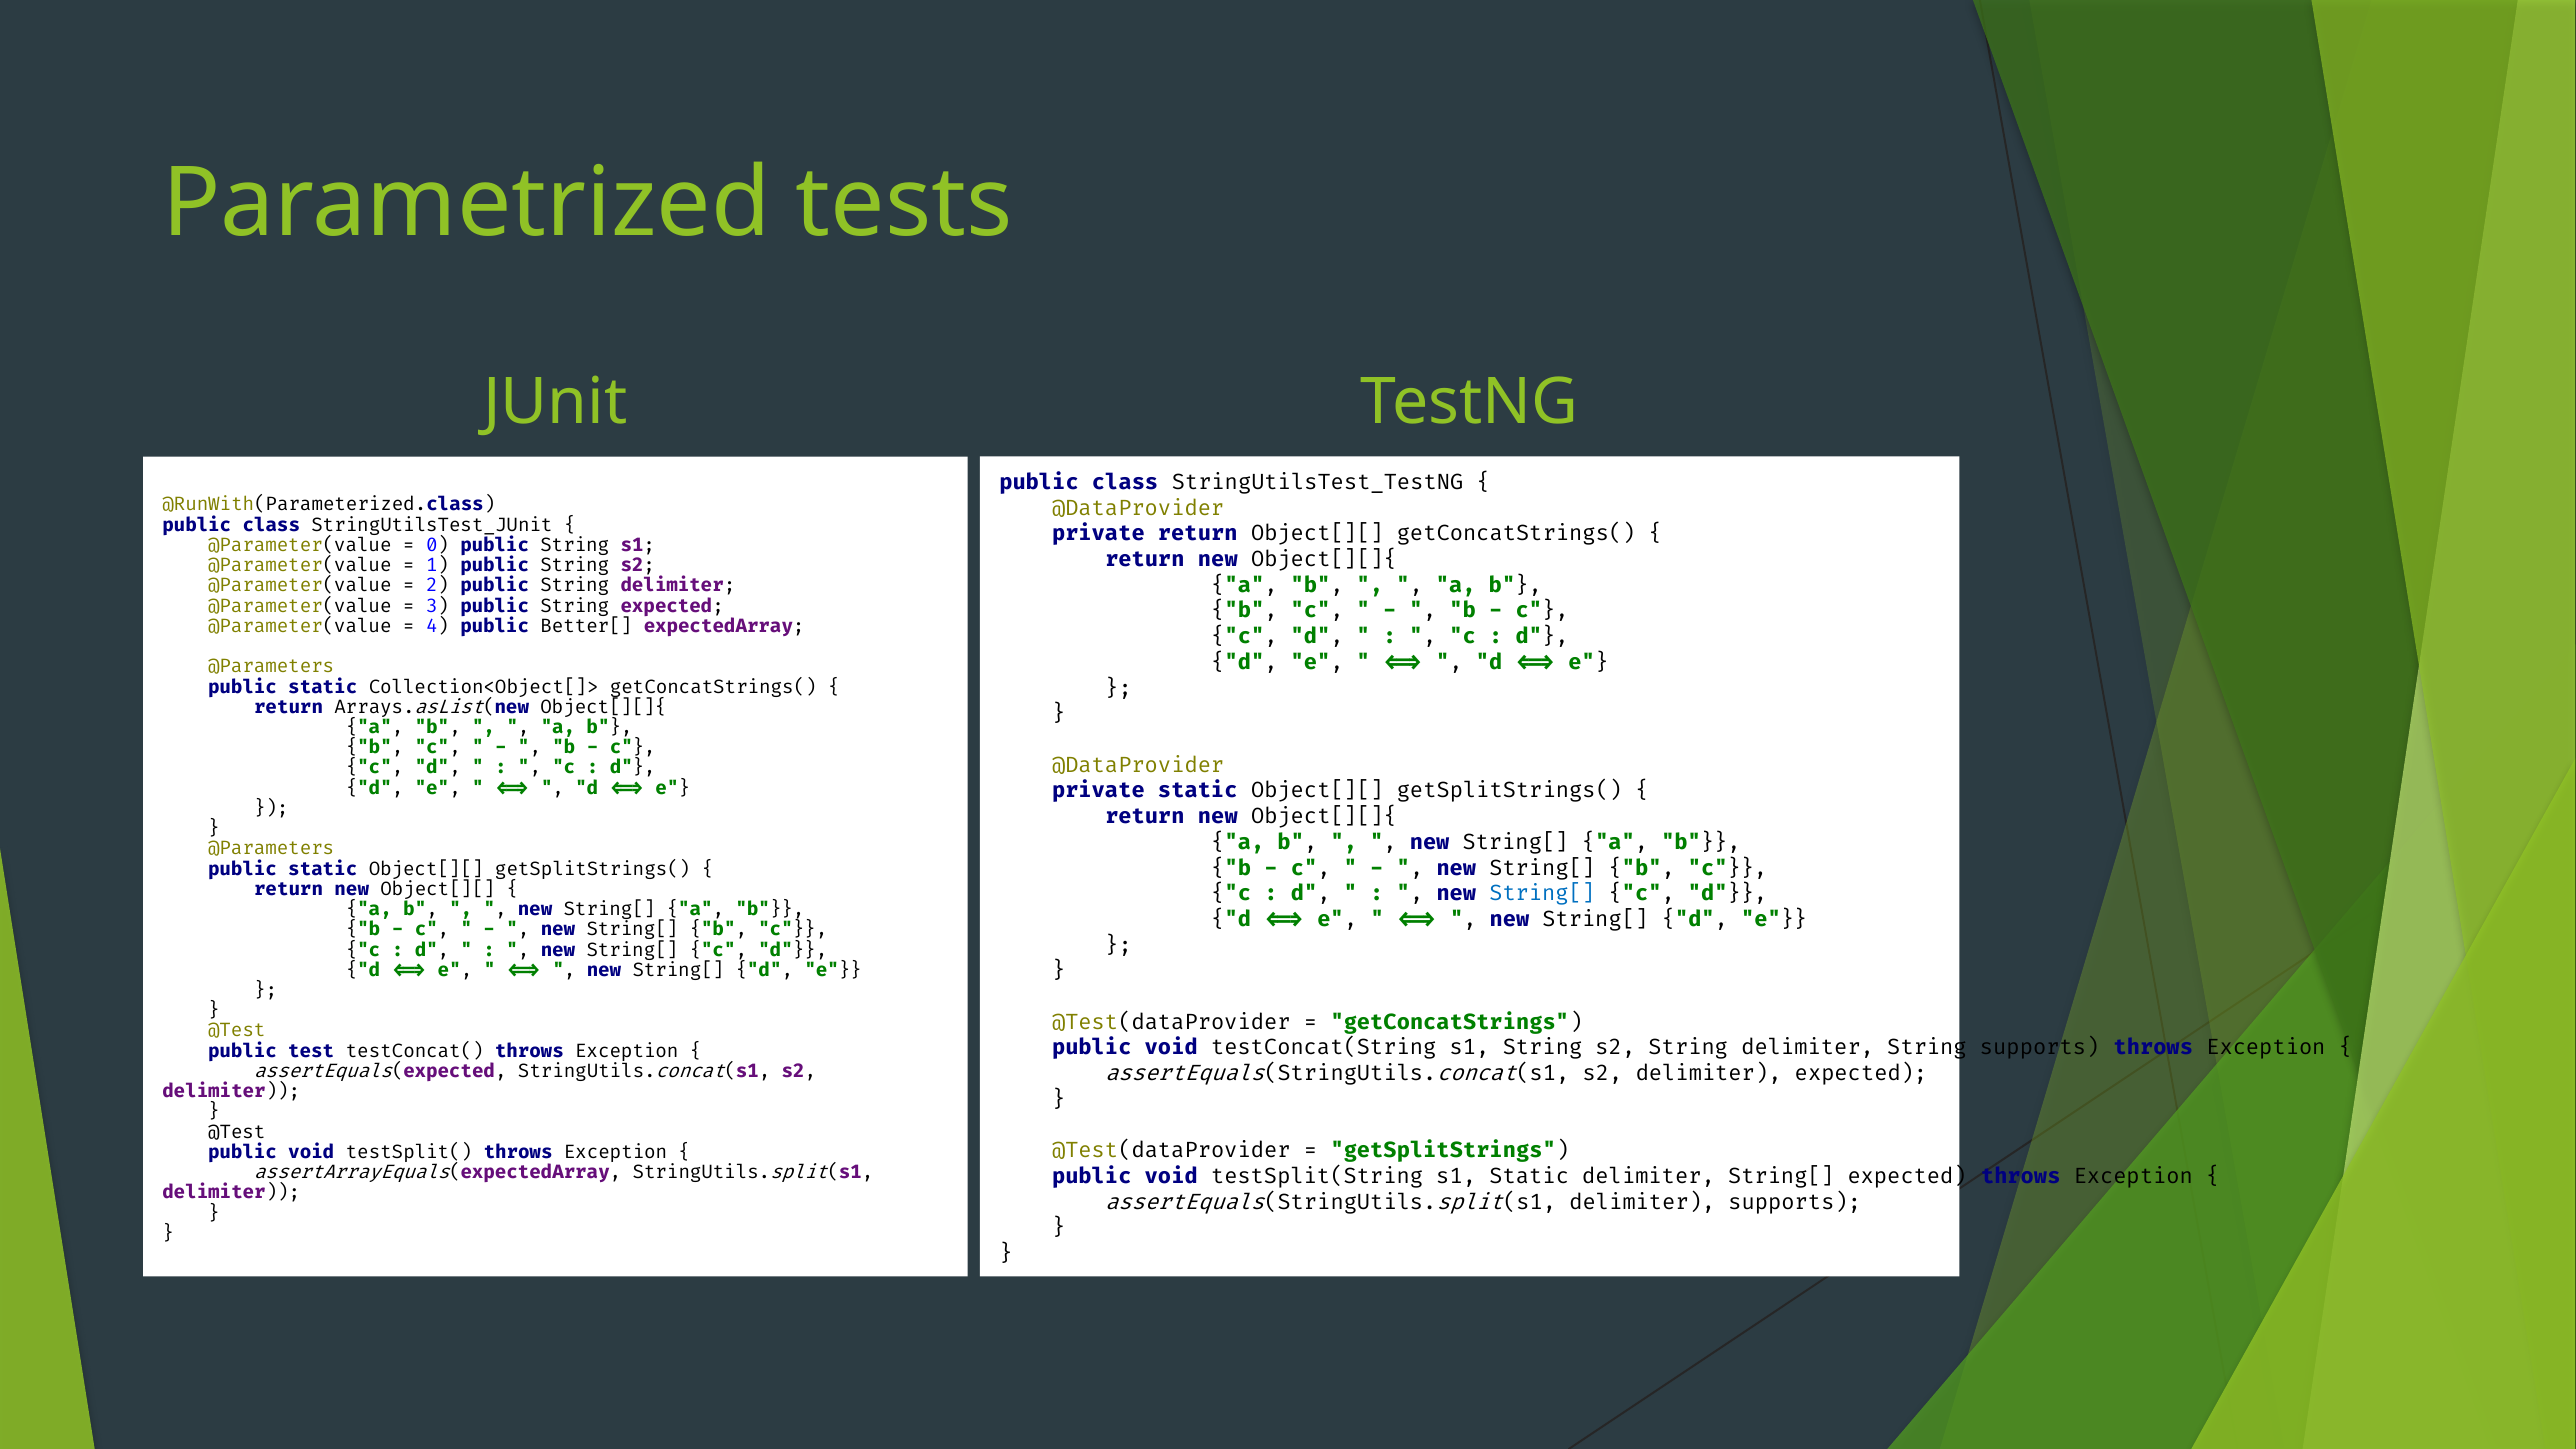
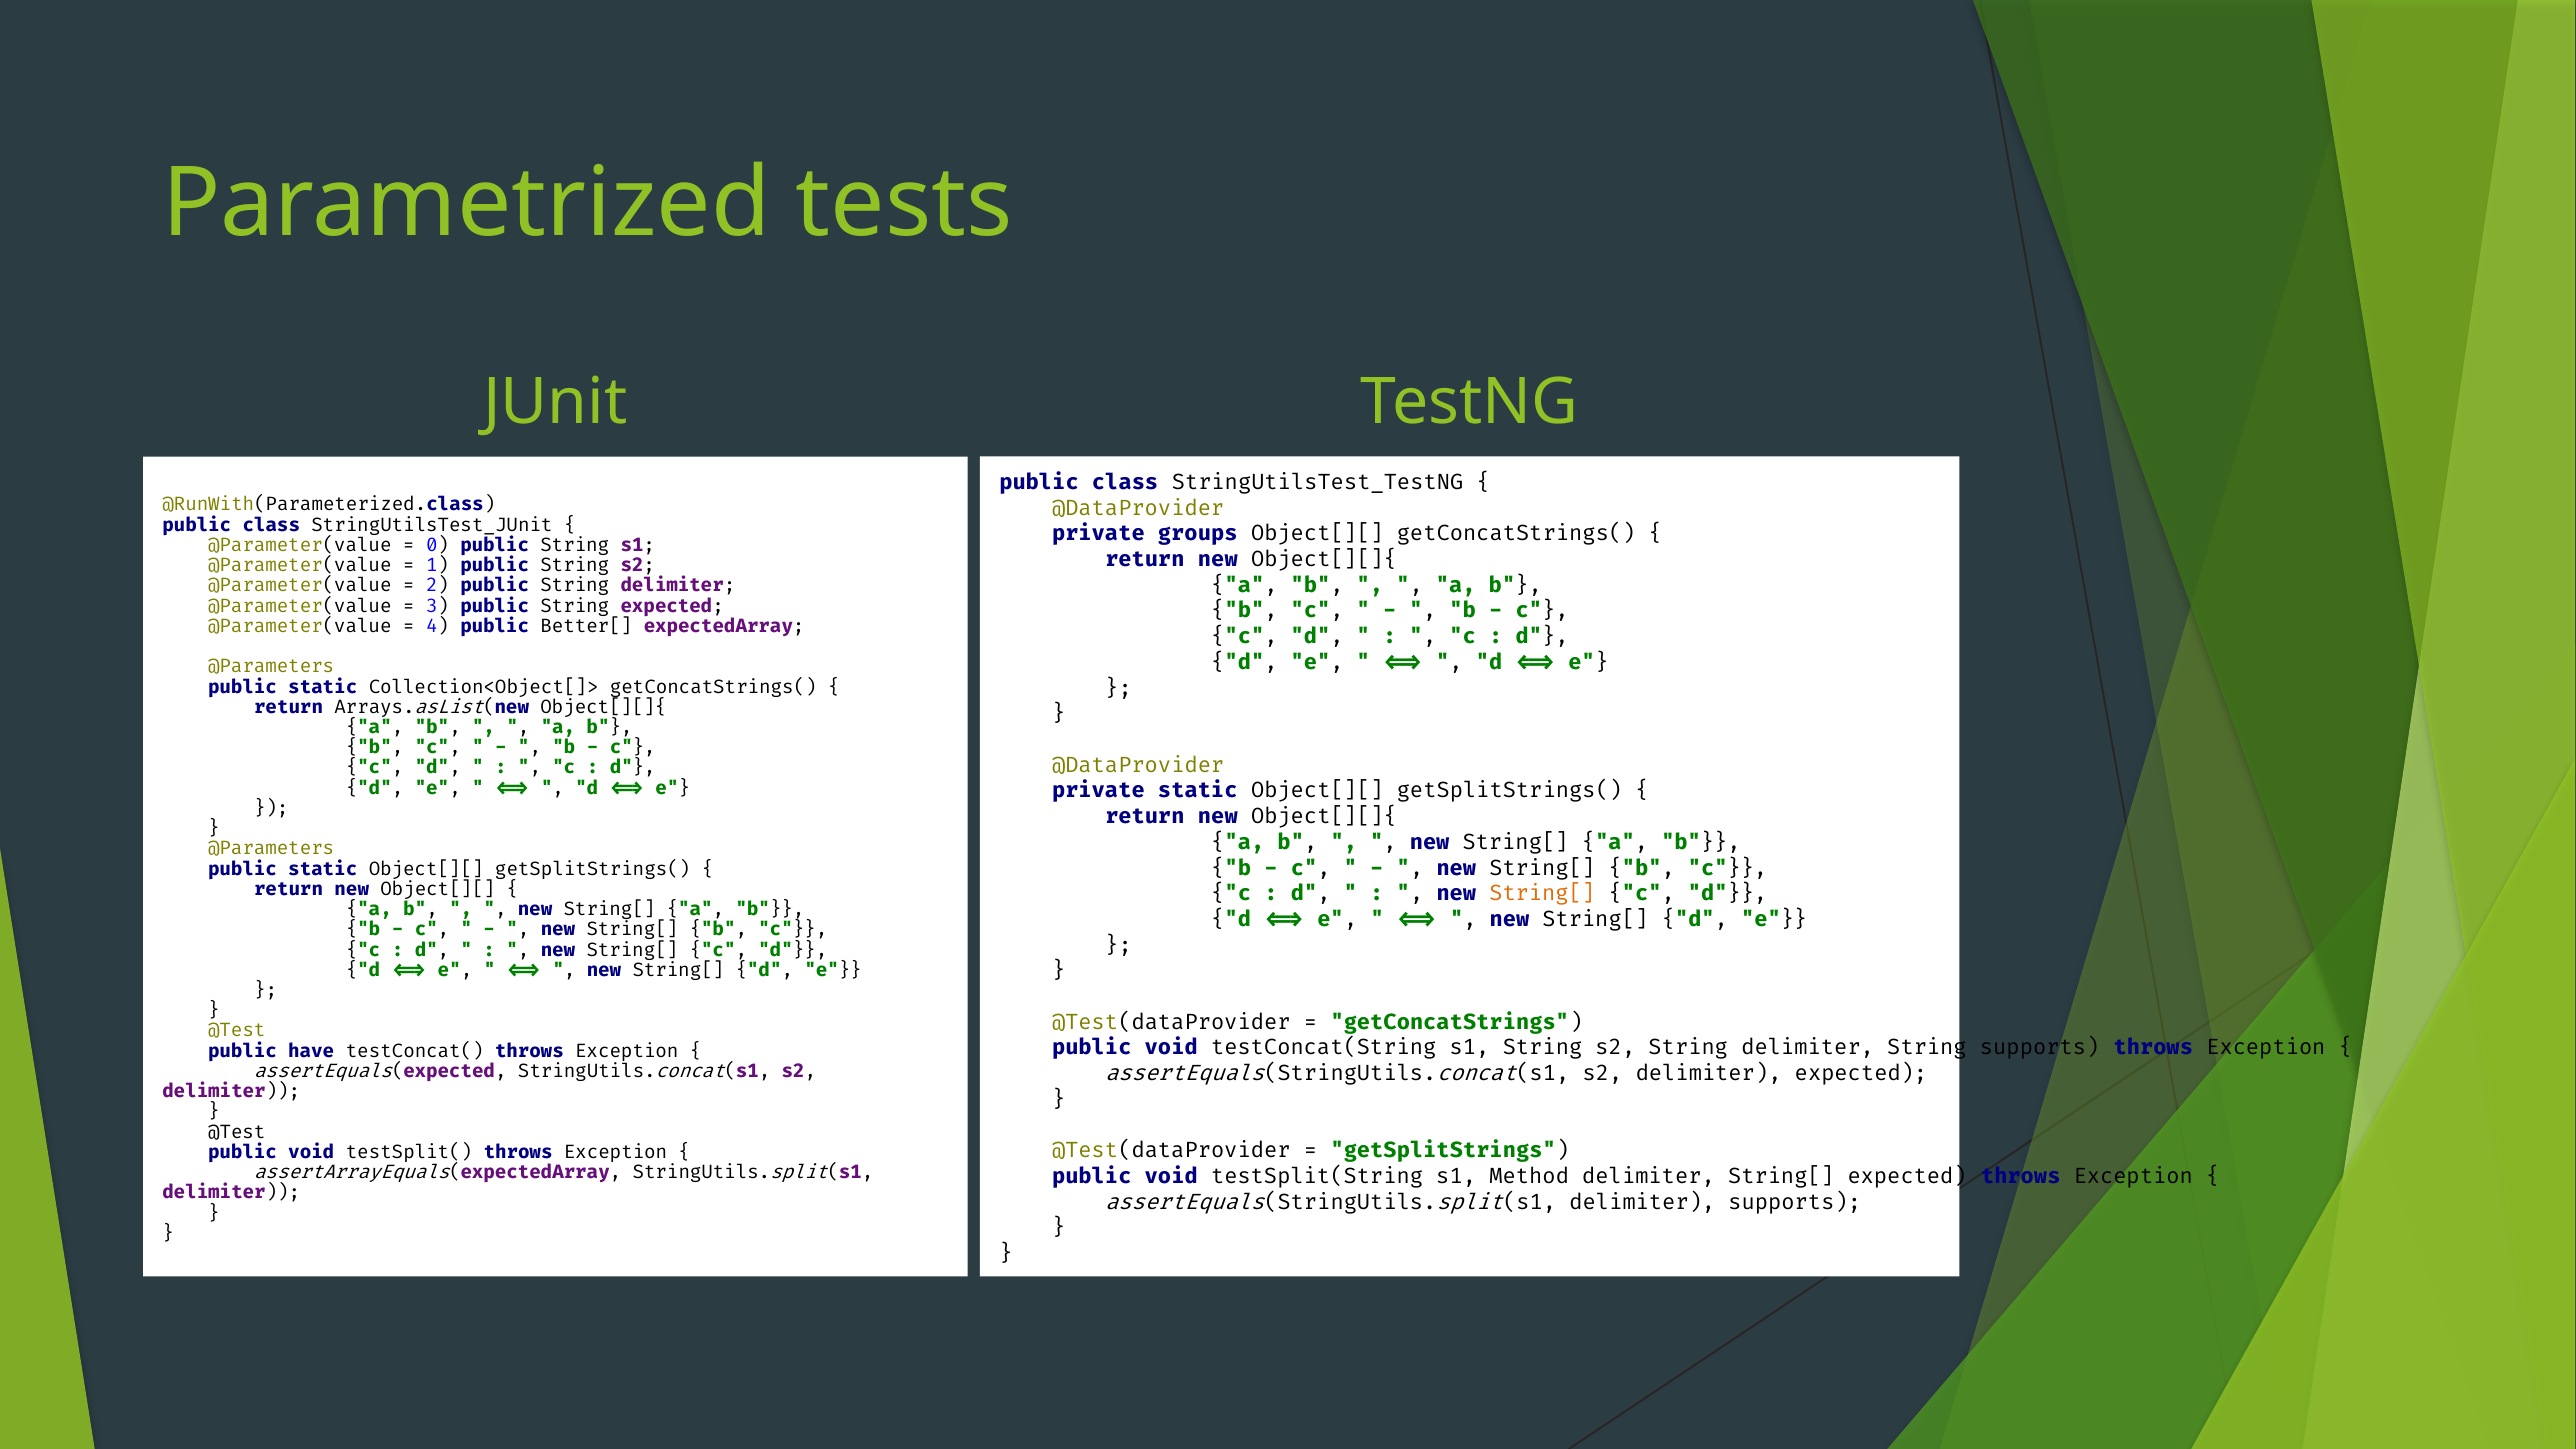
private return: return -> groups
String[ at (1542, 894) colour: blue -> orange
test: test -> have
s1 Static: Static -> Method
